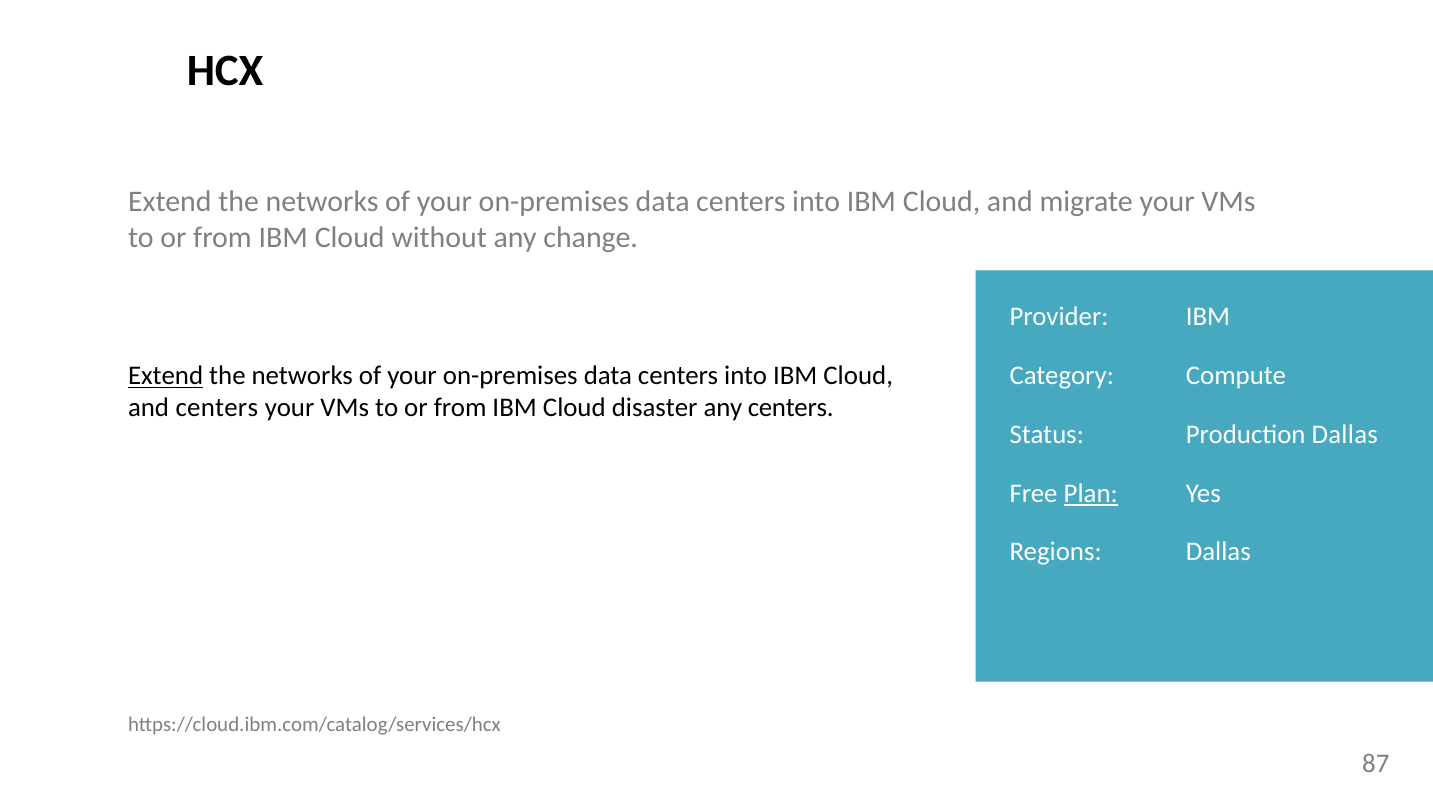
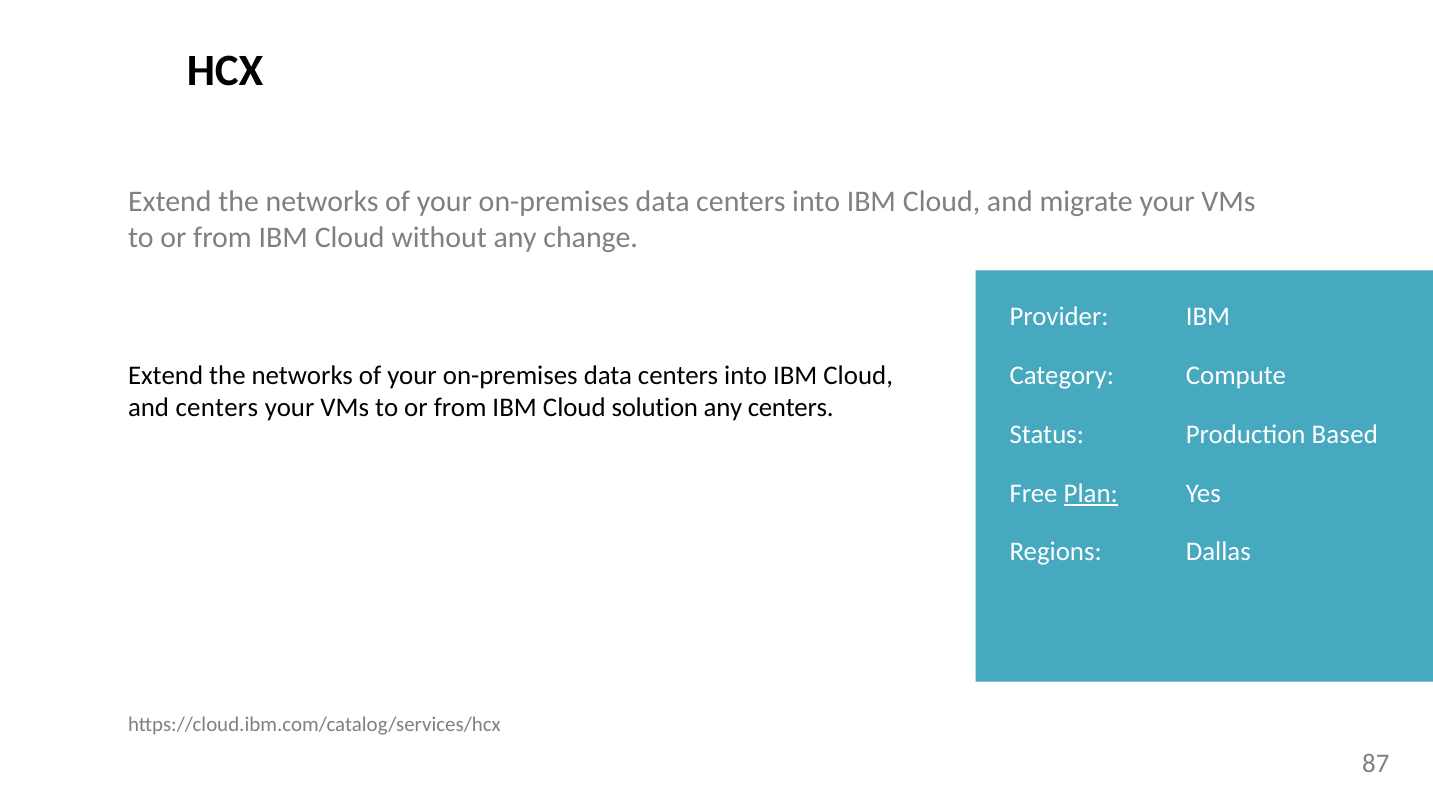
Extend at (166, 376) underline: present -> none
disaster: disaster -> solution
Production Dallas: Dallas -> Based
